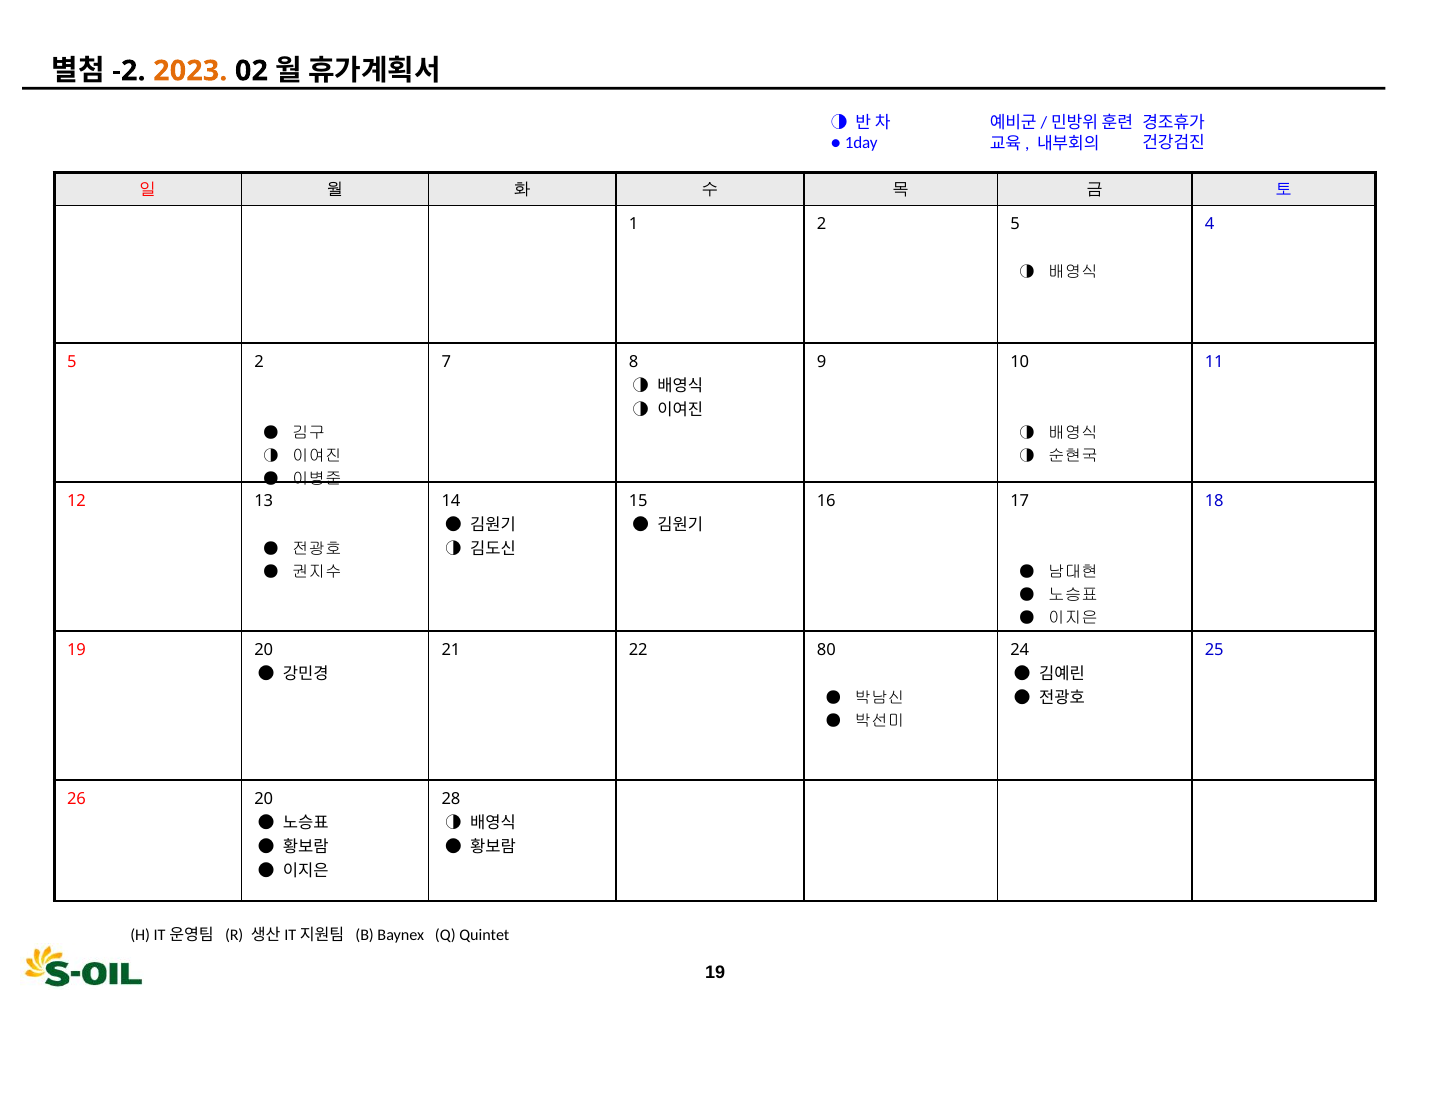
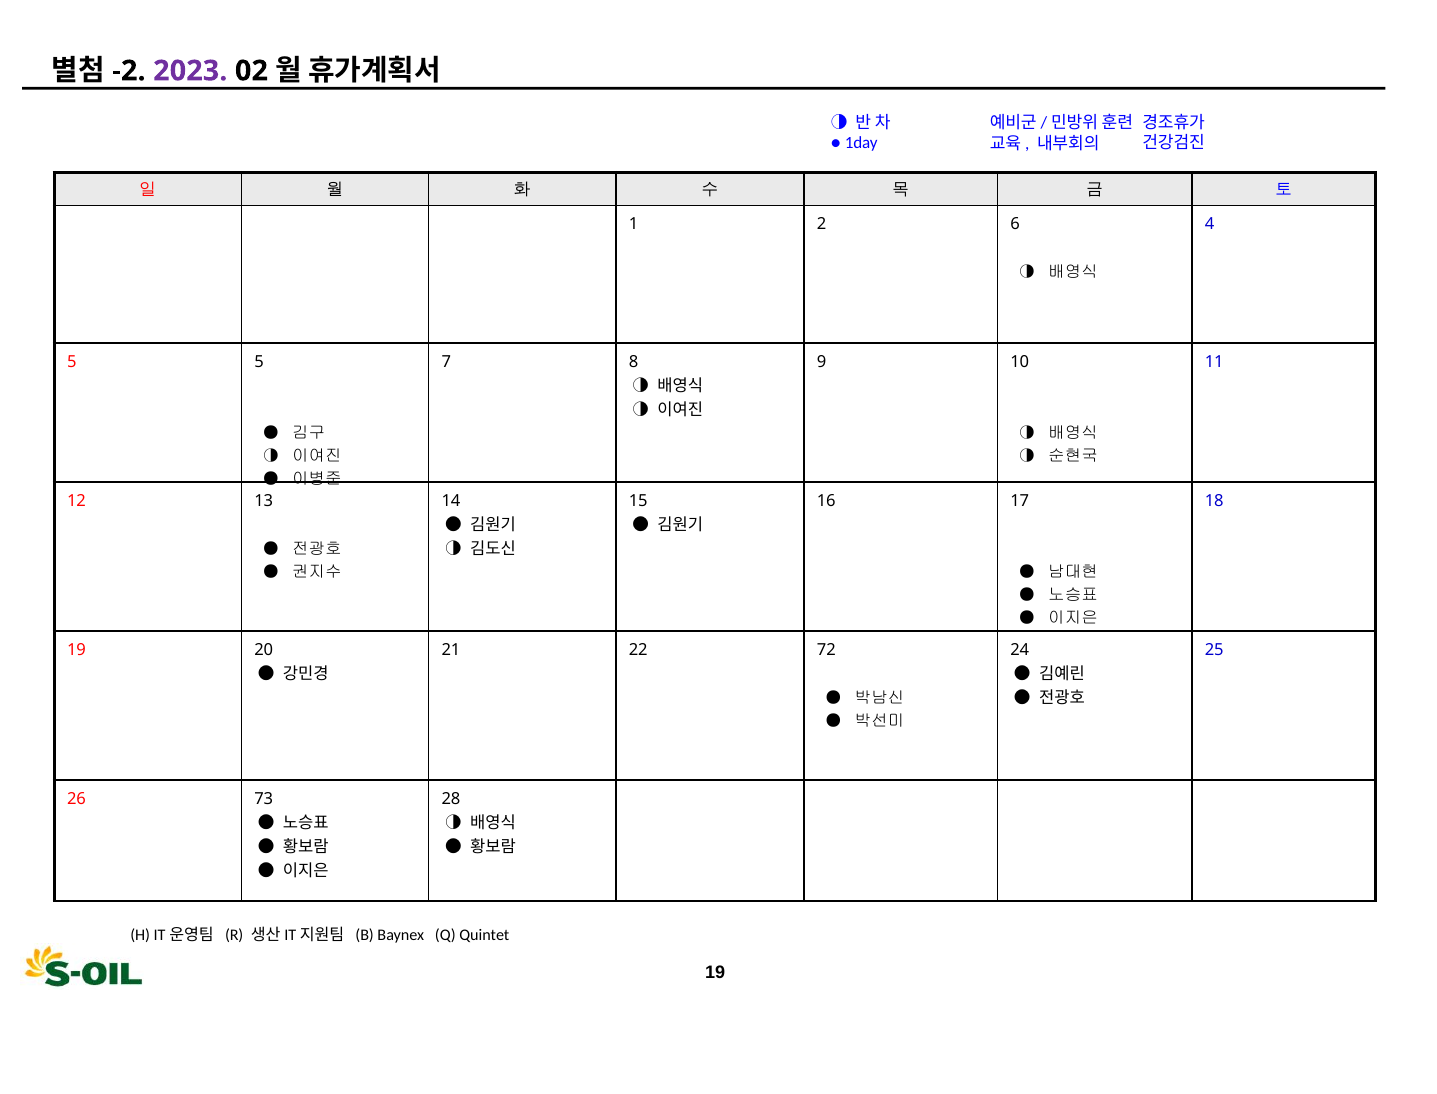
2023 colour: orange -> purple
2 5: 5 -> 6
5 2: 2 -> 5
80: 80 -> 72
26 20: 20 -> 73
